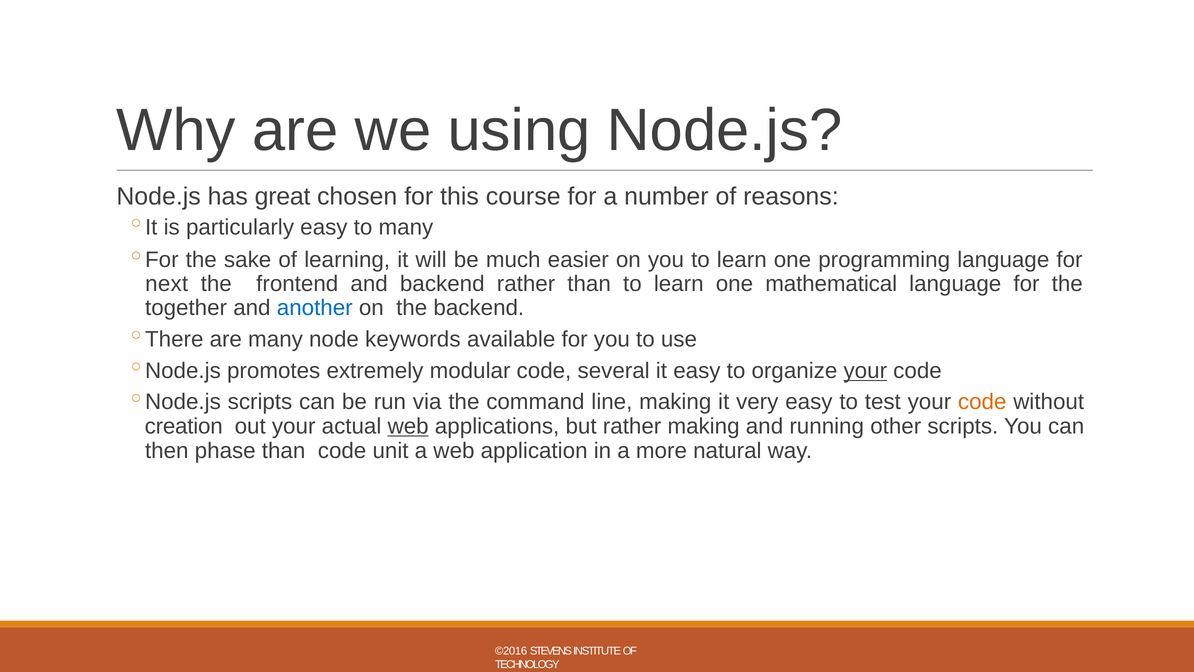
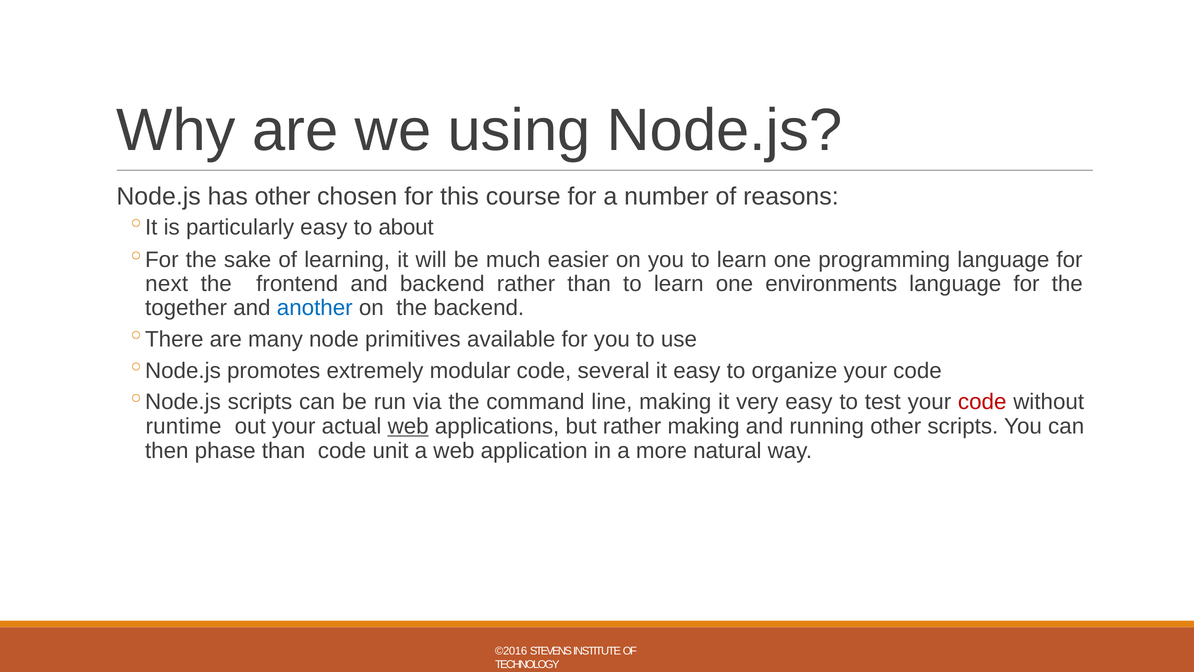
has great: great -> other
to many: many -> about
mathematical: mathematical -> environments
keywords: keywords -> primitives
your at (865, 371) underline: present -> none
code at (982, 402) colour: orange -> red
creation: creation -> runtime
